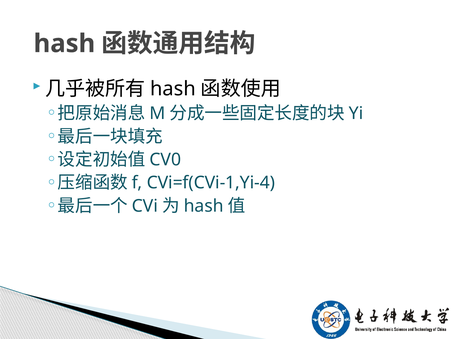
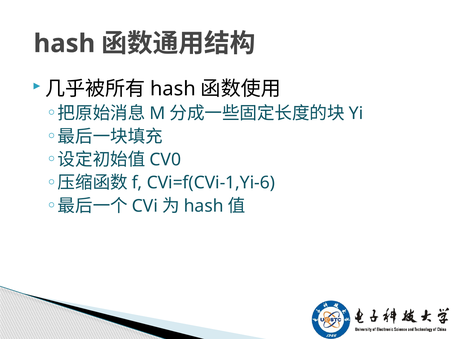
CVi=f(CVi-1,Yi-4: CVi=f(CVi-1,Yi-4 -> CVi=f(CVi-1,Yi-6
